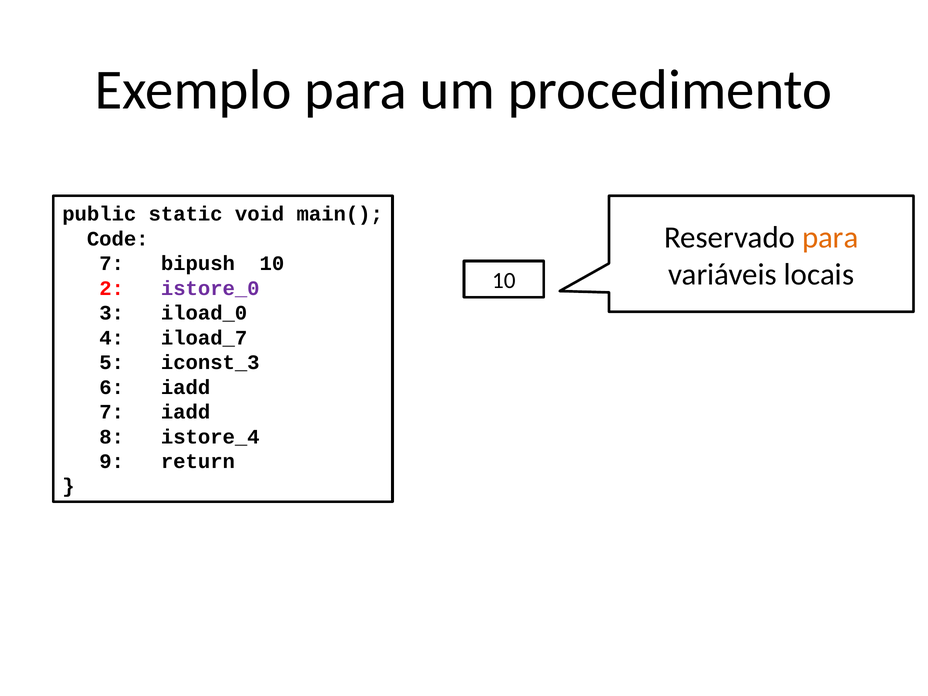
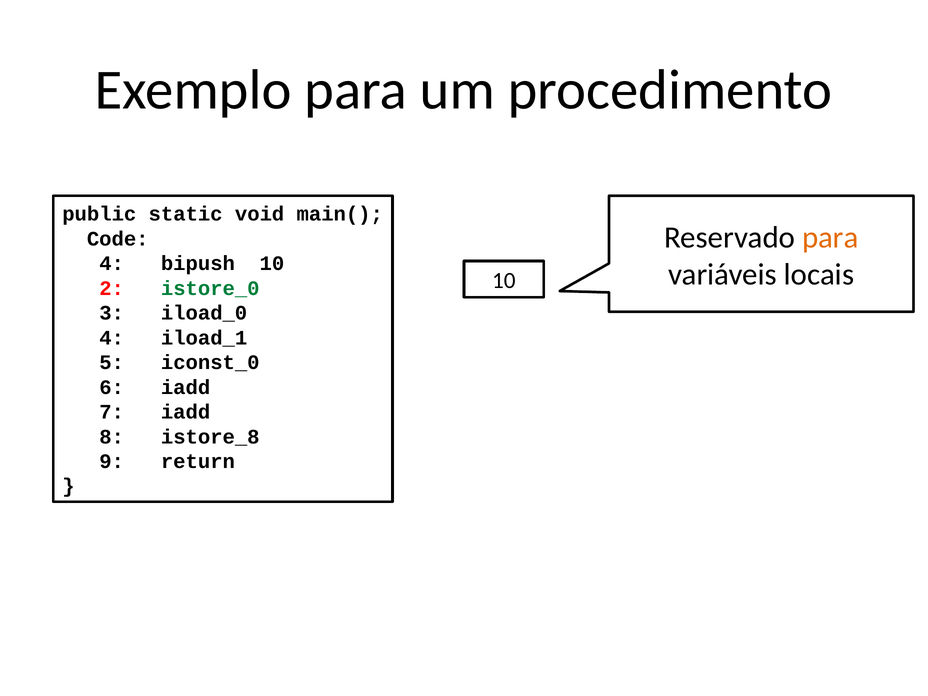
7 at (112, 264): 7 -> 4
istore_0 colour: purple -> green
iload_7: iload_7 -> iload_1
iconst_3: iconst_3 -> iconst_0
istore_4: istore_4 -> istore_8
